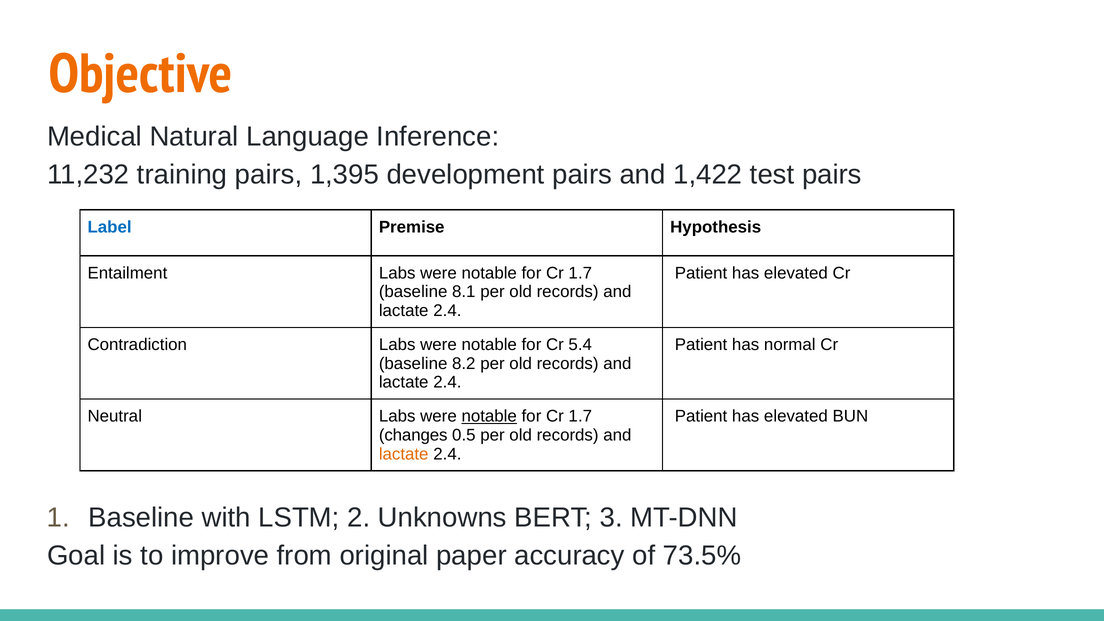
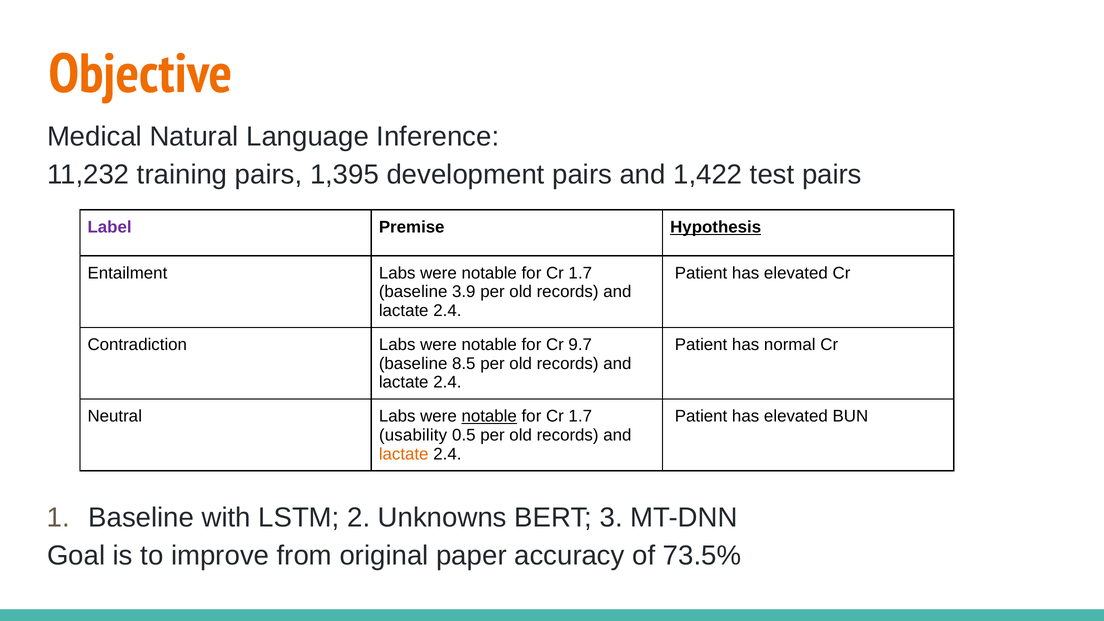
Label colour: blue -> purple
Hypothesis underline: none -> present
8.1: 8.1 -> 3.9
5.4: 5.4 -> 9.7
8.2: 8.2 -> 8.5
changes: changes -> usability
